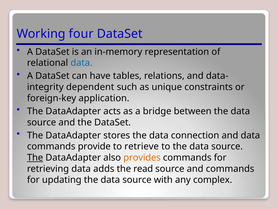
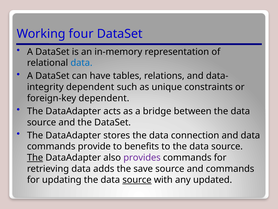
foreign-key application: application -> dependent
retrieve: retrieve -> benefits
provides colour: orange -> purple
read: read -> save
source at (137, 179) underline: none -> present
complex: complex -> updated
